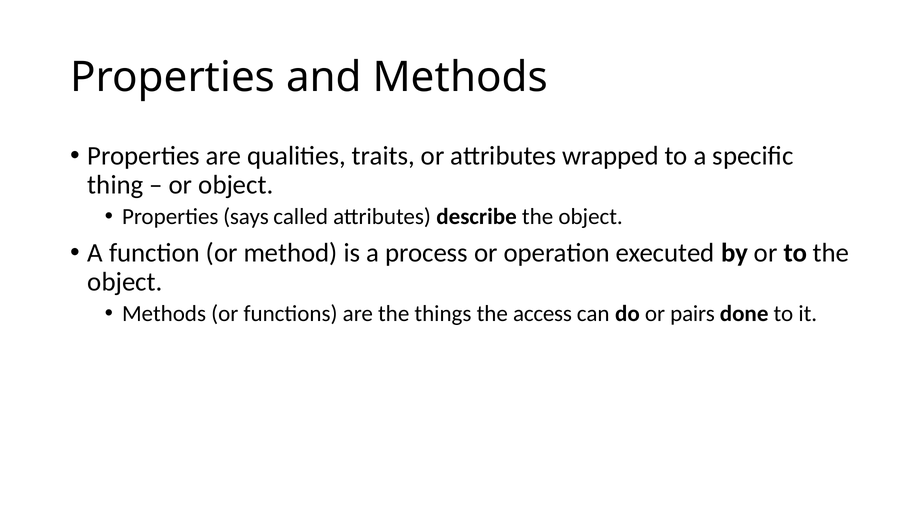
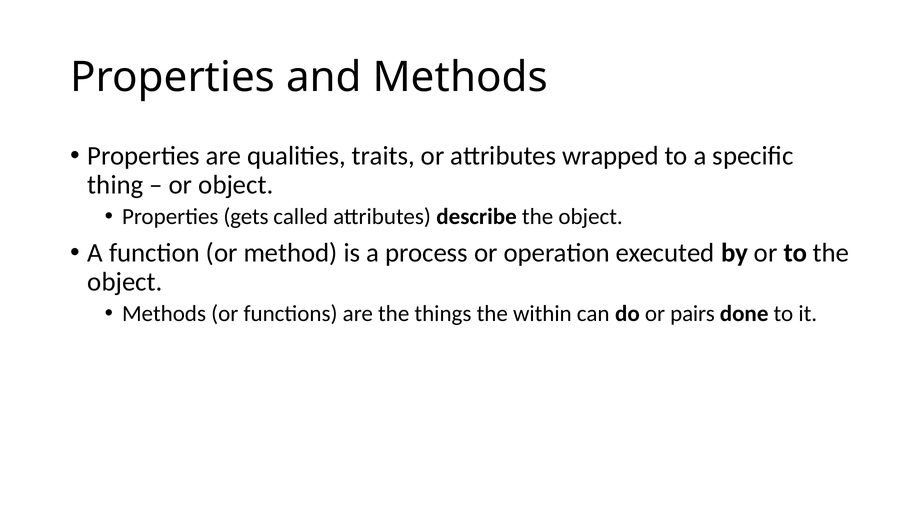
says: says -> gets
access: access -> within
